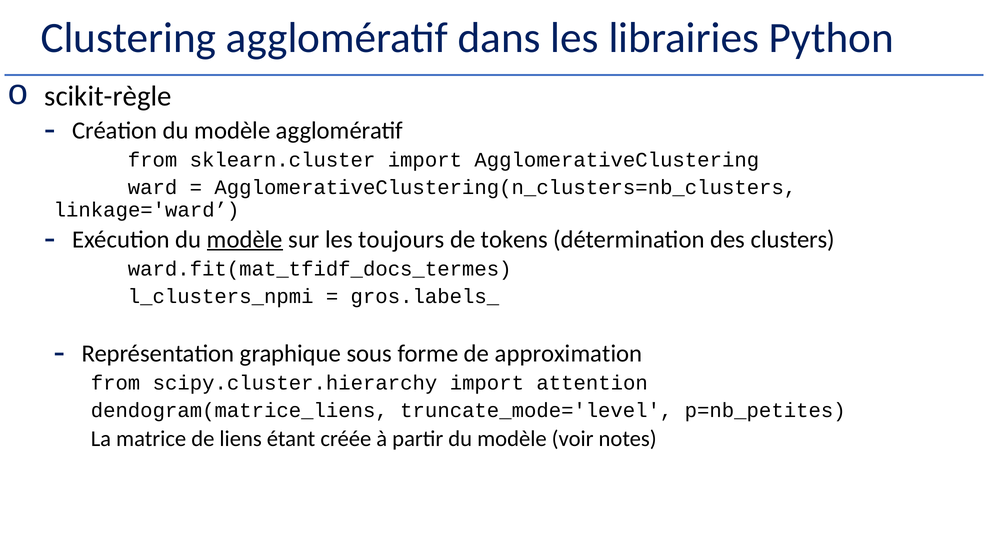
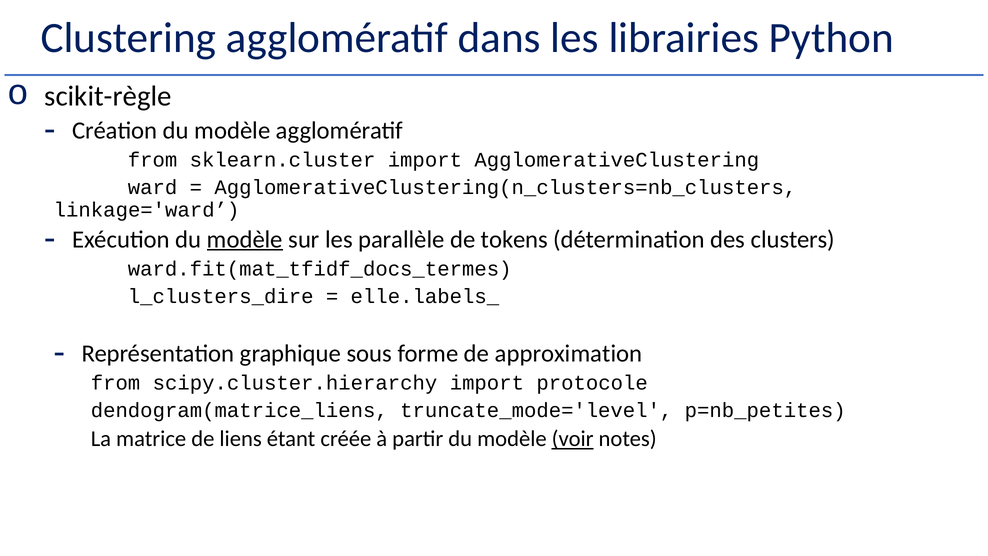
toujours: toujours -> parallèle
l_clusters_npmi: l_clusters_npmi -> l_clusters_dire
gros.labels_: gros.labels_ -> elle.labels_
attention: attention -> protocole
voir underline: none -> present
